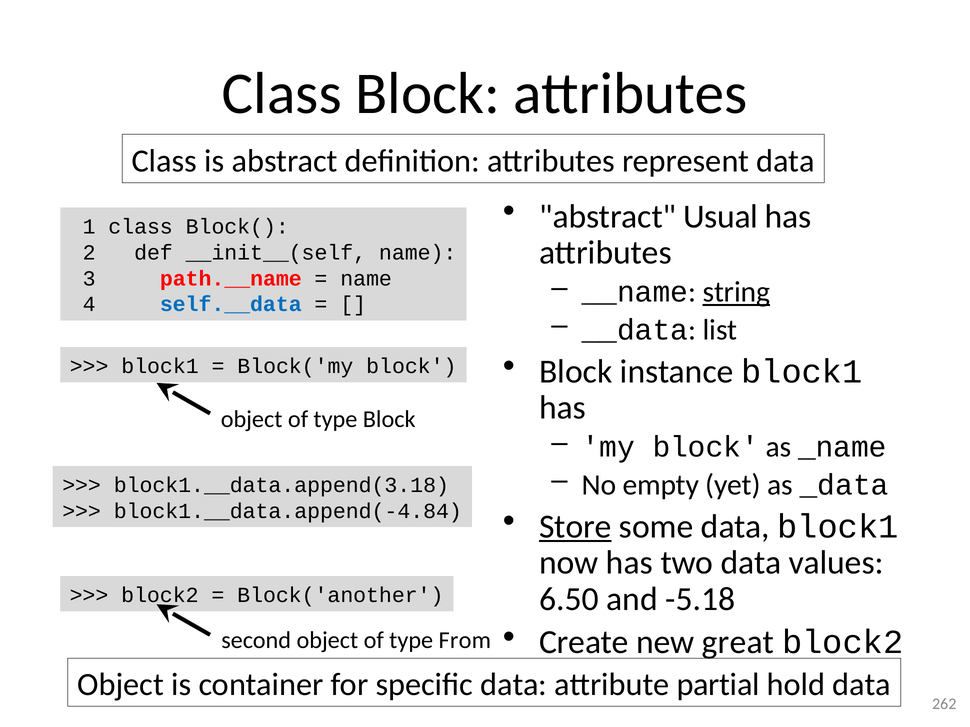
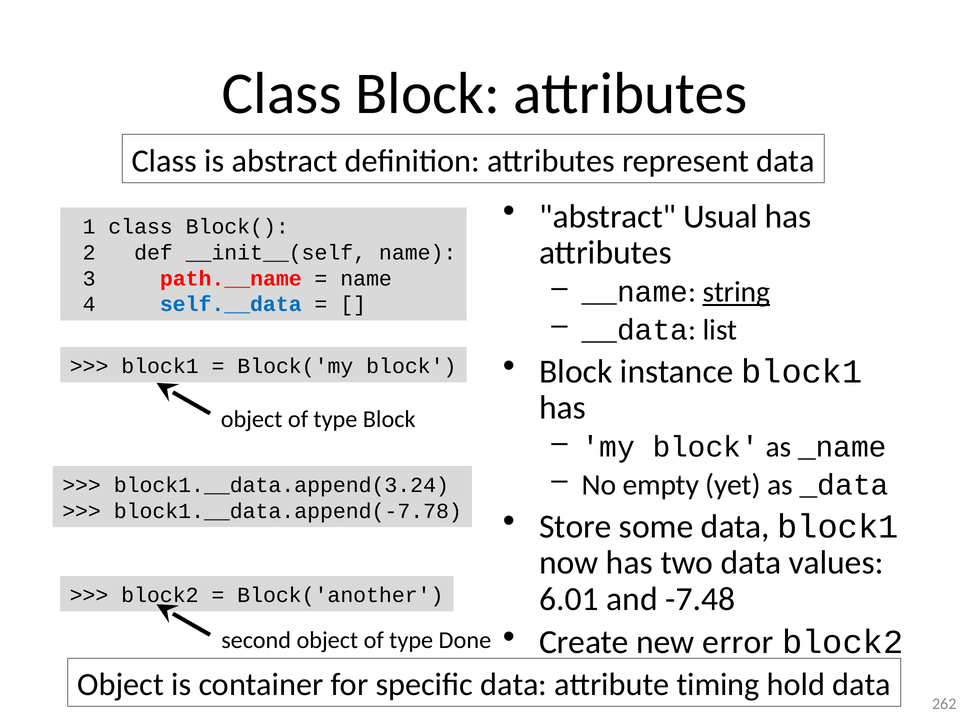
block1.__data.append(3.18: block1.__data.append(3.18 -> block1.__data.append(3.24
block1.__data.append(-4.84: block1.__data.append(-4.84 -> block1.__data.append(-7.78
Store underline: present -> none
6.50: 6.50 -> 6.01
-5.18: -5.18 -> -7.48
great: great -> error
From: From -> Done
partial: partial -> timing
